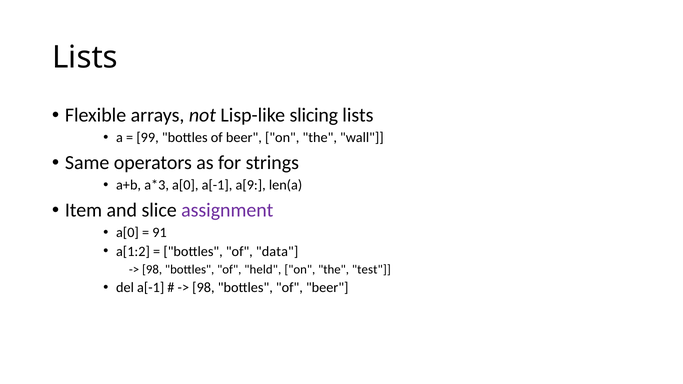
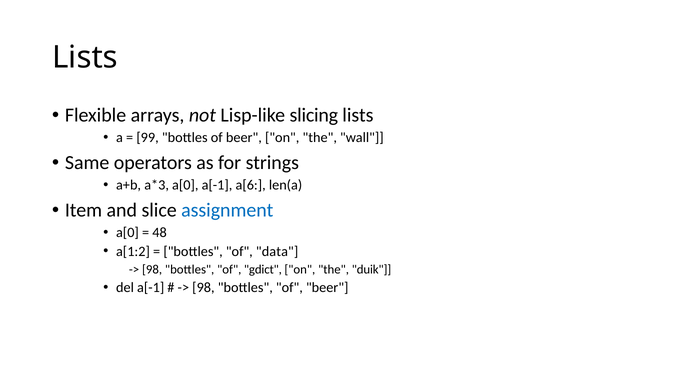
a[9: a[9 -> a[6
assignment colour: purple -> blue
91: 91 -> 48
held: held -> gdict
test: test -> duik
